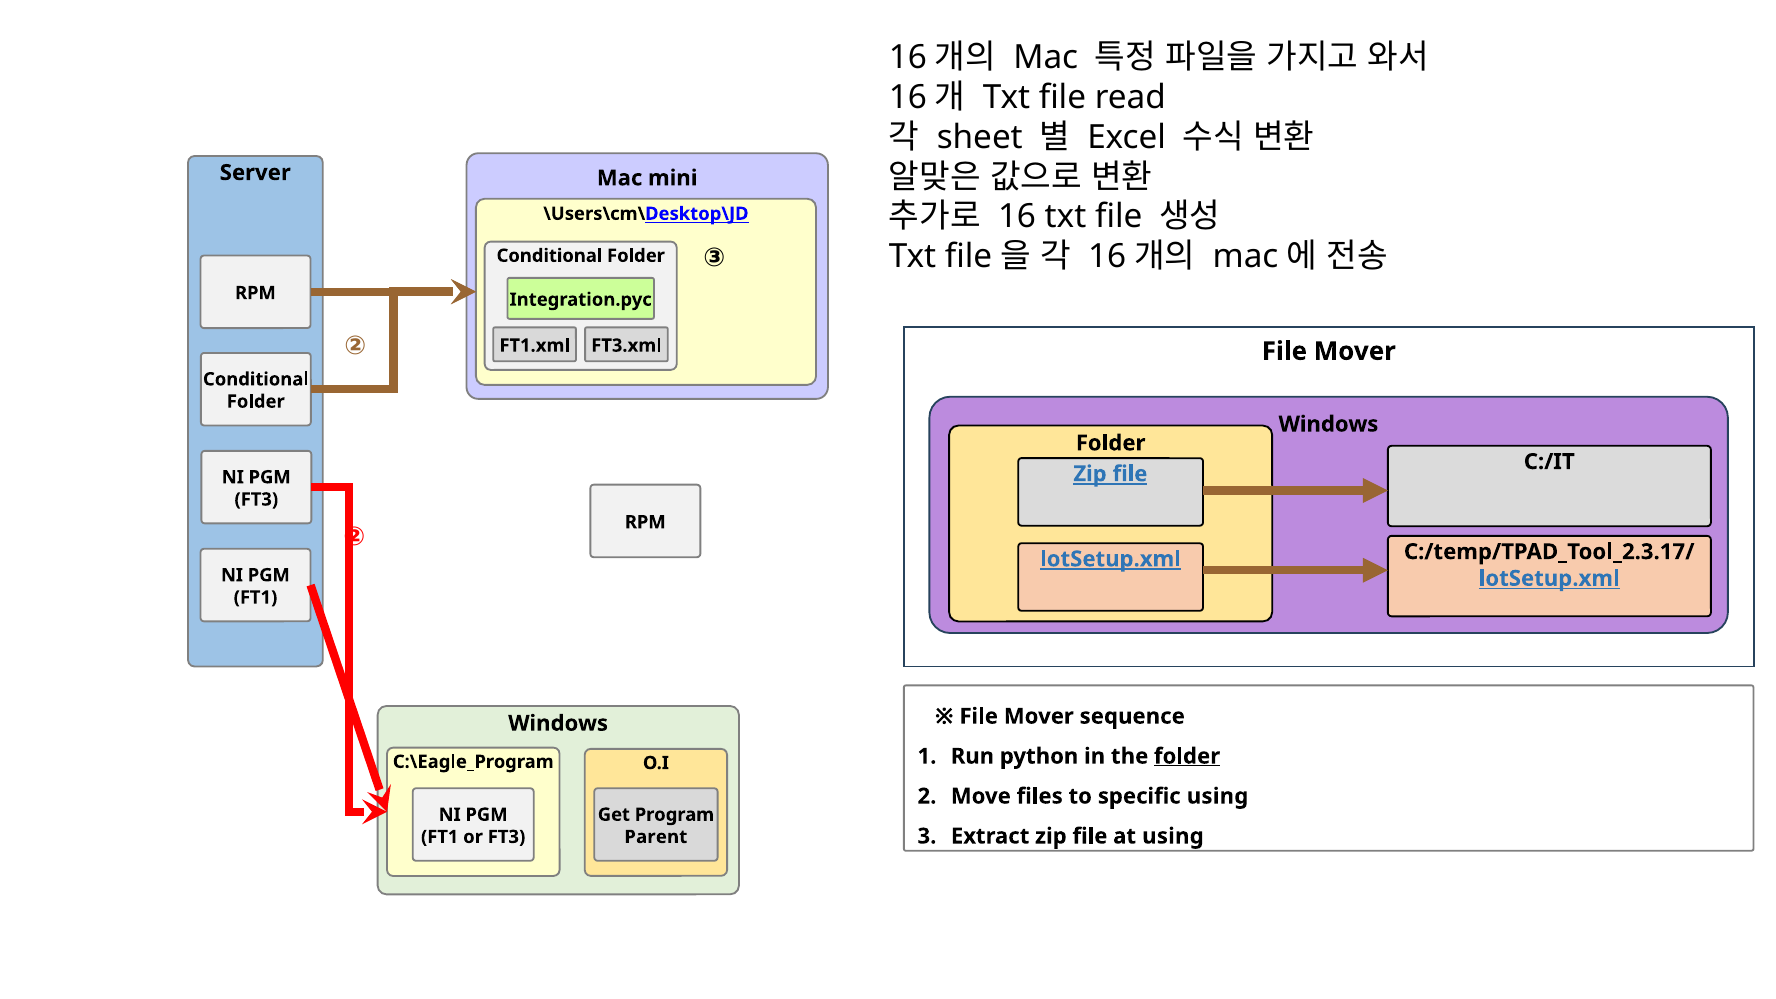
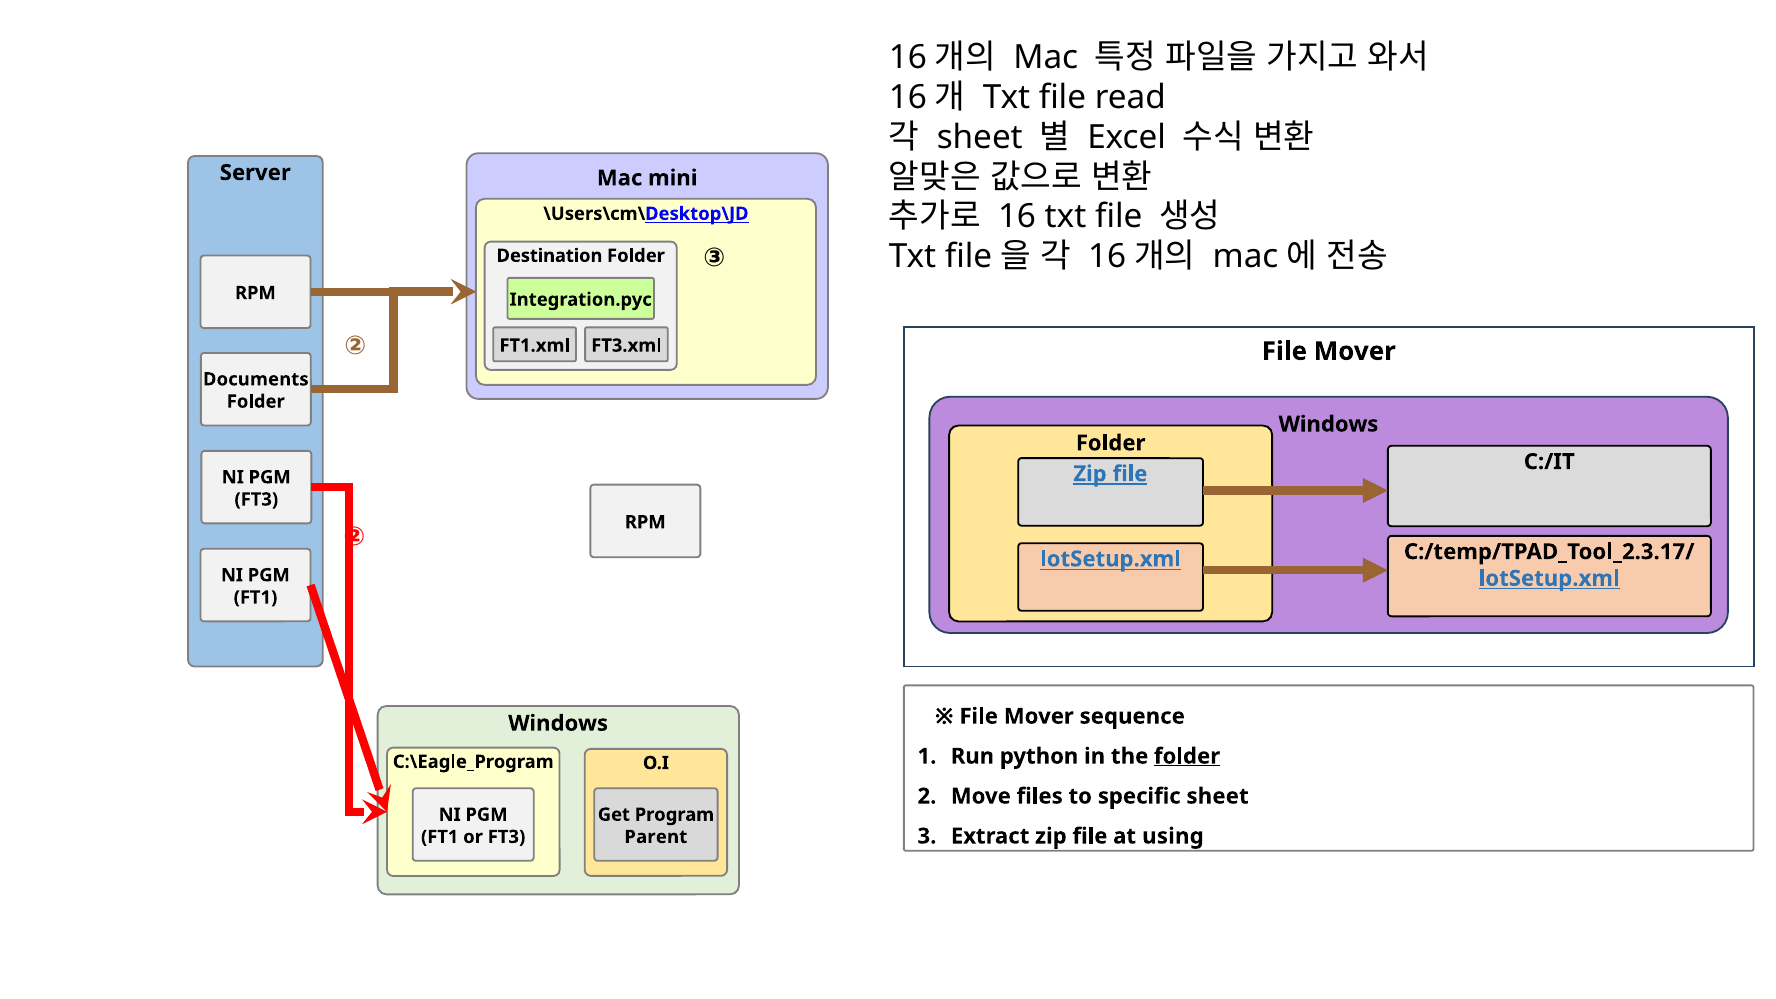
Conditional at (549, 256): Conditional -> Destination
Conditional at (256, 379): Conditional -> Documents
lotSetup.xml at (1110, 559) underline: present -> none
specific using: using -> sheet
